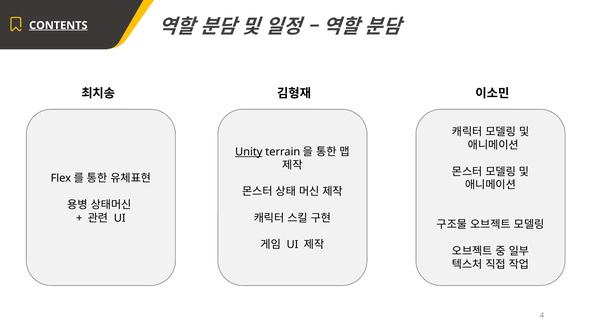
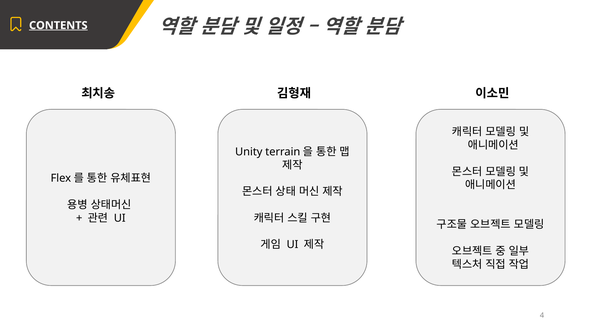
Unity underline: present -> none
